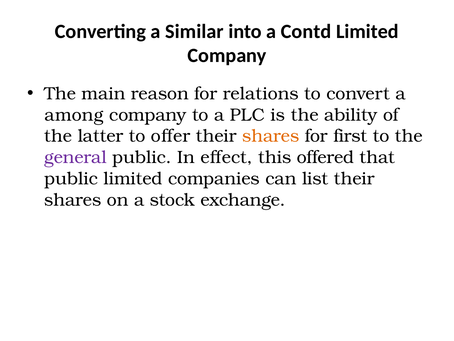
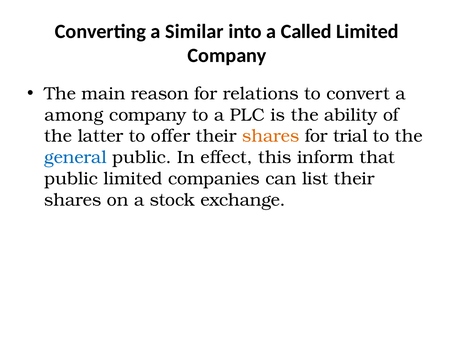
Contd: Contd -> Called
first: first -> trial
general colour: purple -> blue
offered: offered -> inform
